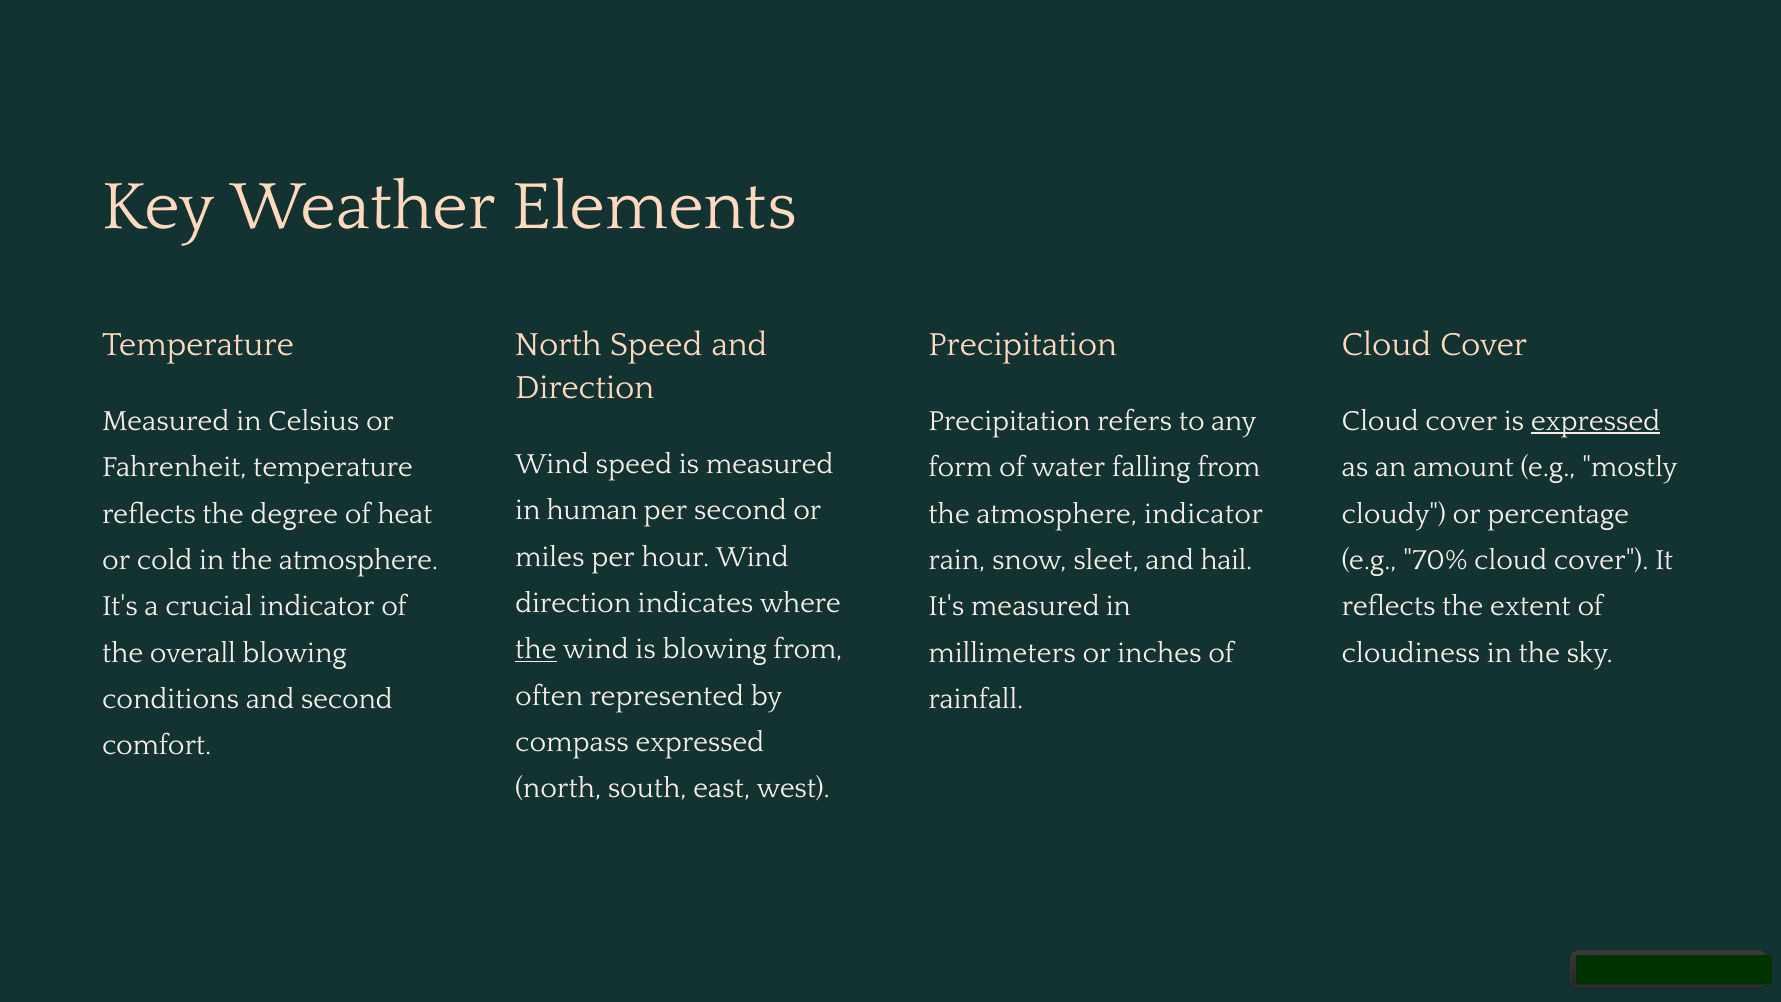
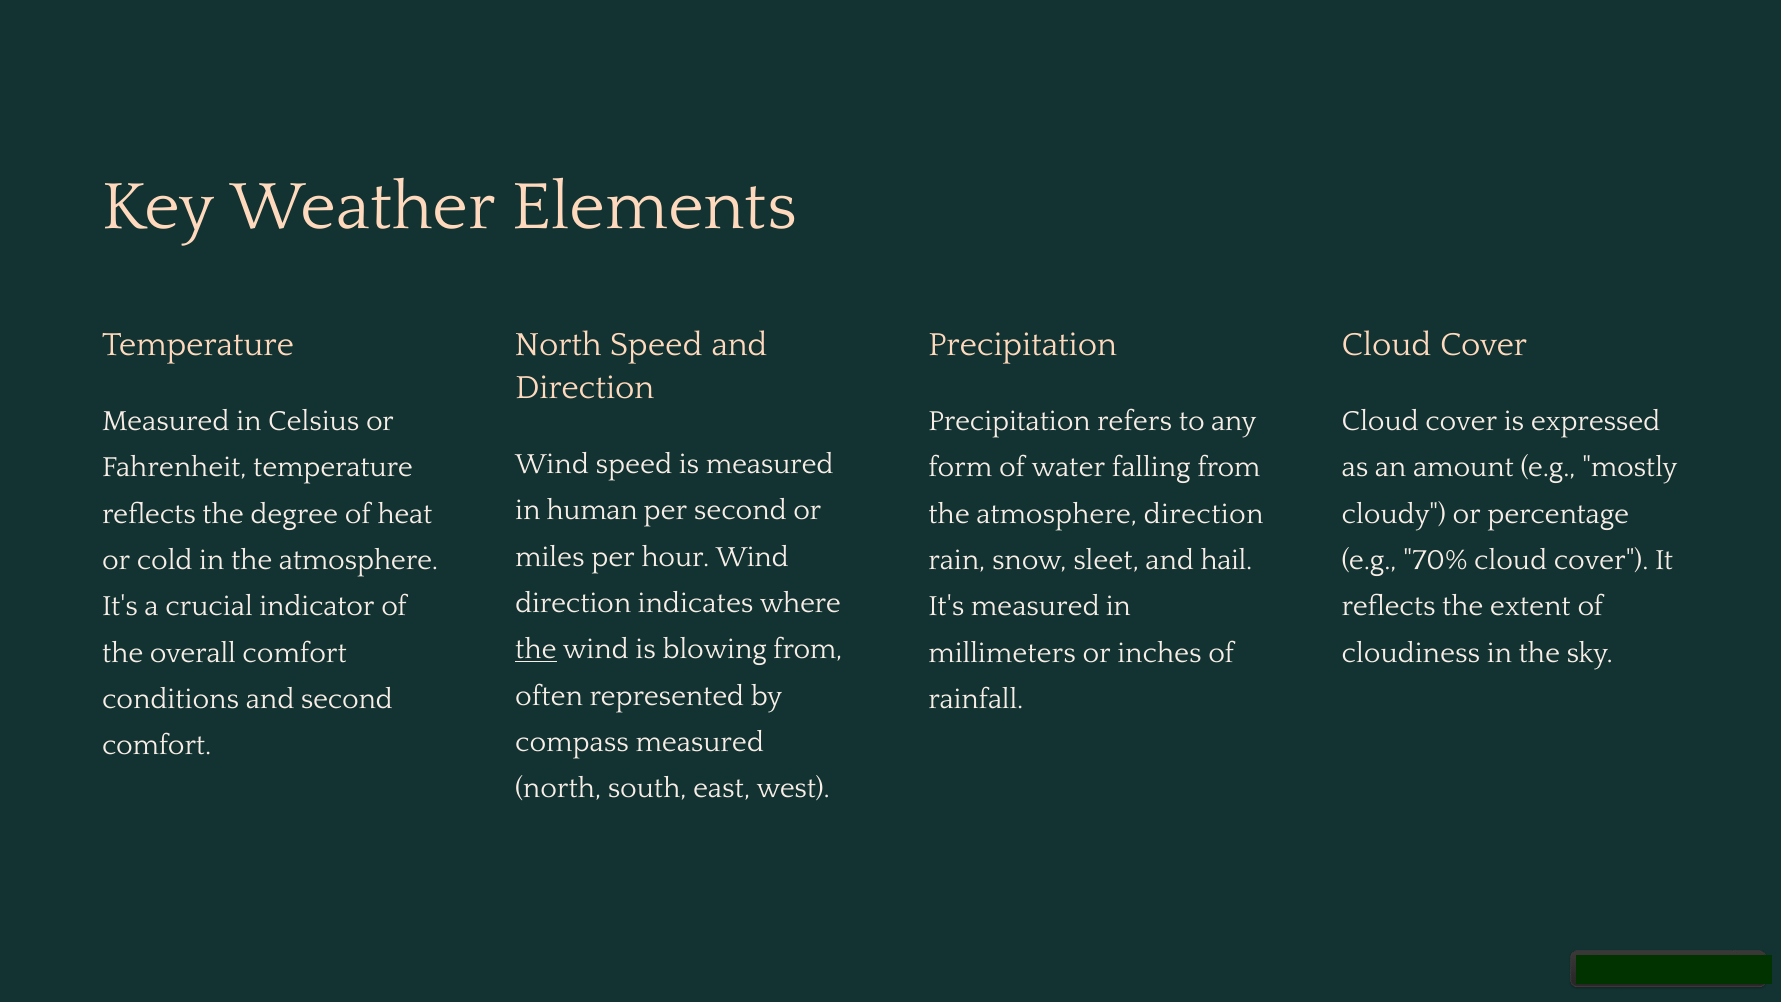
expressed at (1596, 421) underline: present -> none
atmosphere indicator: indicator -> direction
overall blowing: blowing -> comfort
compass expressed: expressed -> measured
